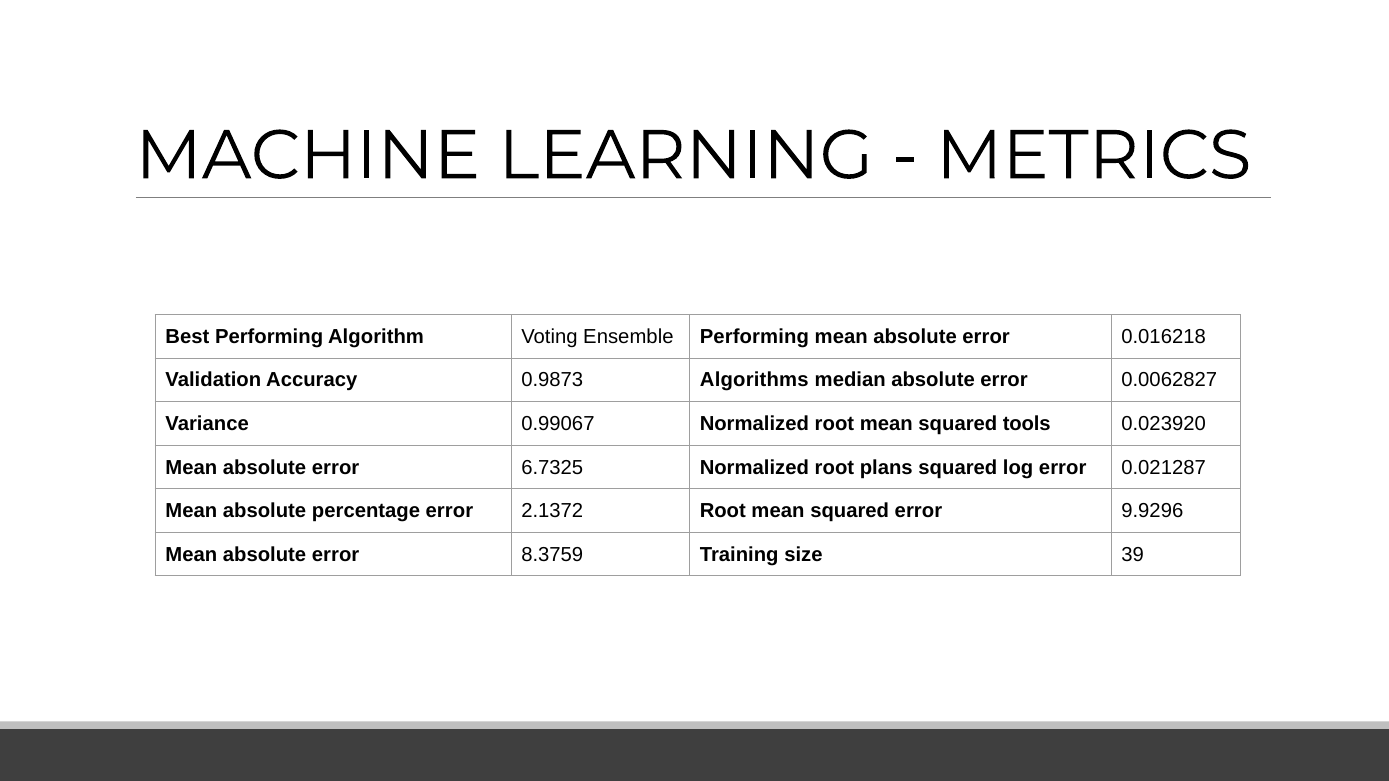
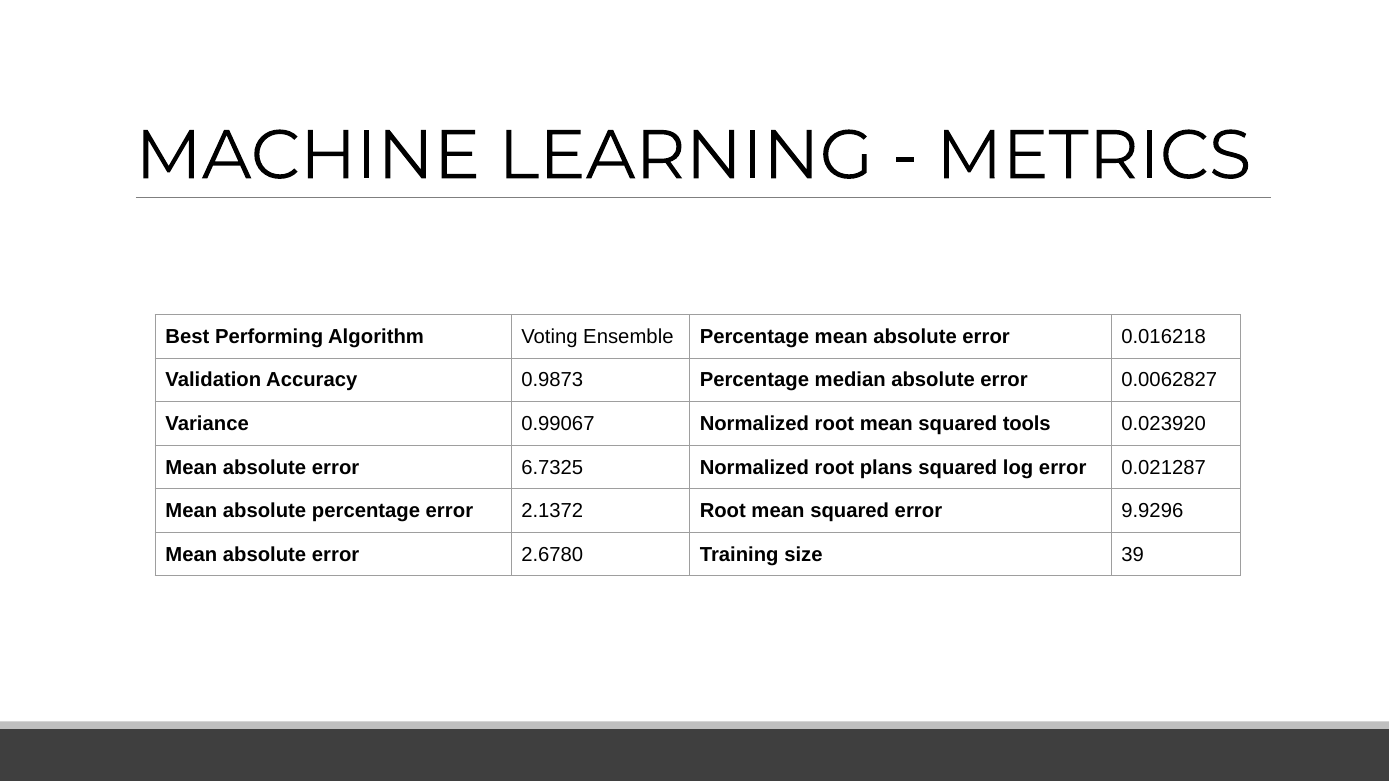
Ensemble Performing: Performing -> Percentage
0.9873 Algorithms: Algorithms -> Percentage
8.3759: 8.3759 -> 2.6780
